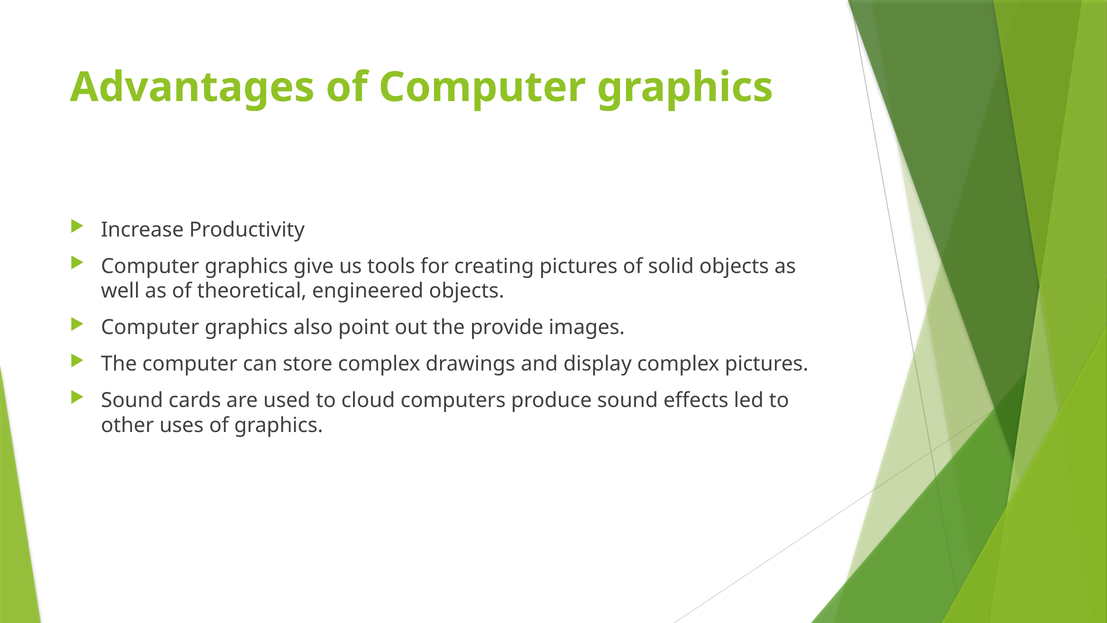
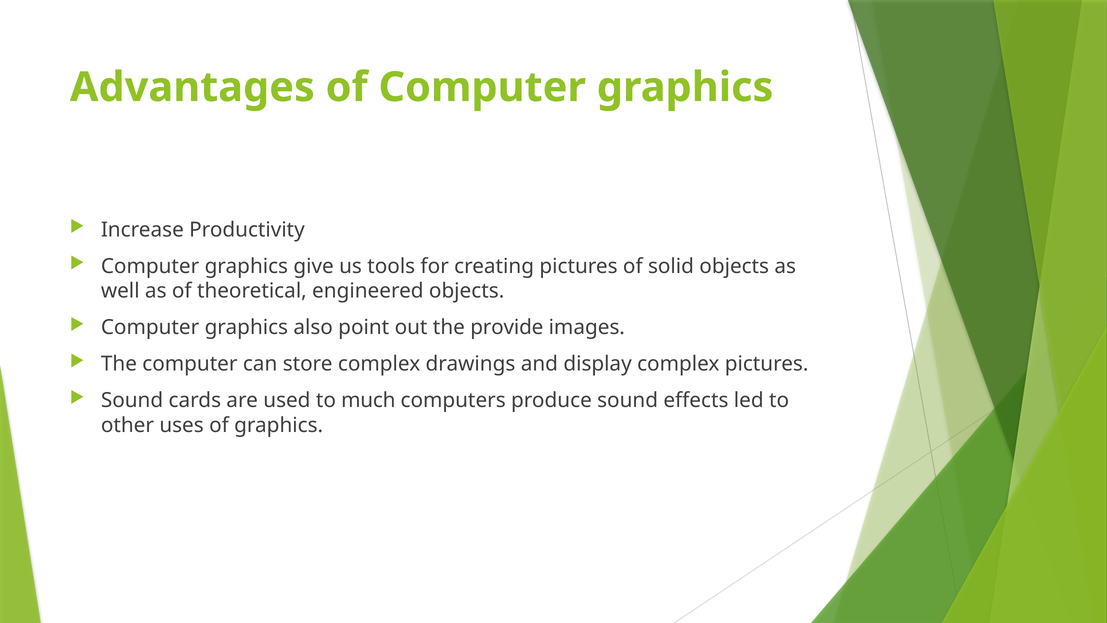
cloud: cloud -> much
